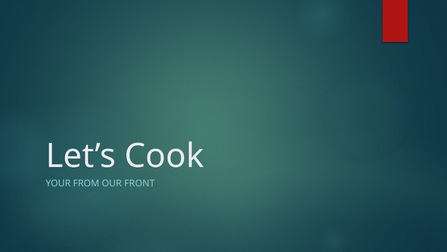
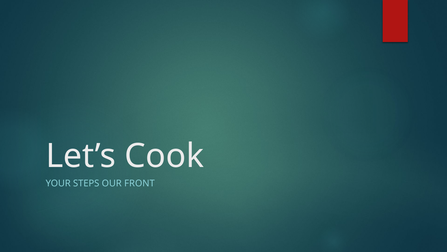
FROM: FROM -> STEPS
